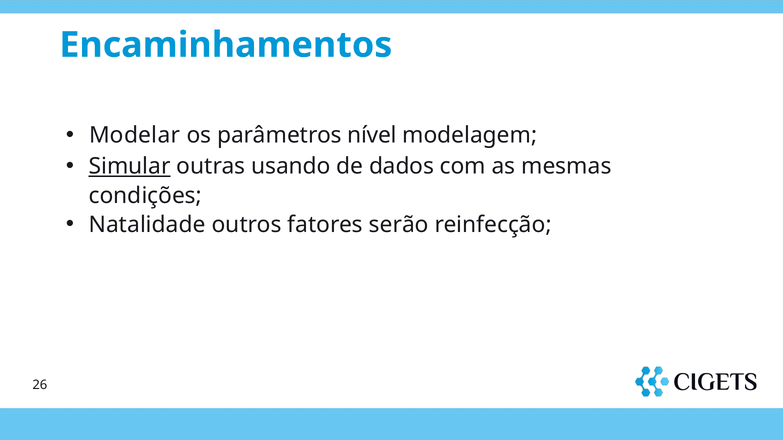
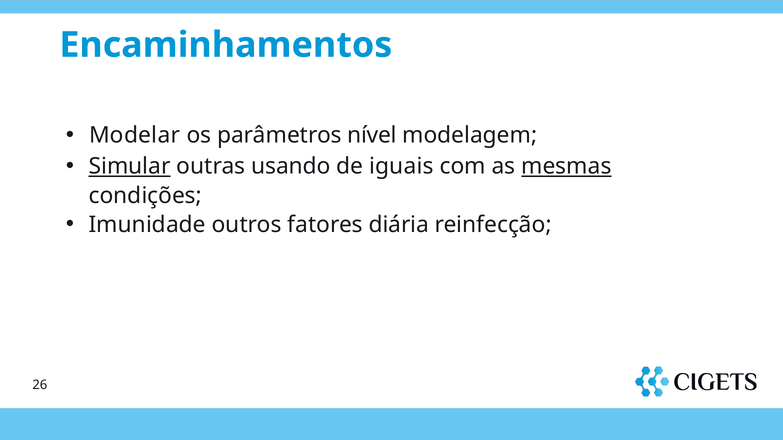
dados: dados -> iguais
mesmas underline: none -> present
Natalidade: Natalidade -> Imunidade
serão: serão -> diária
